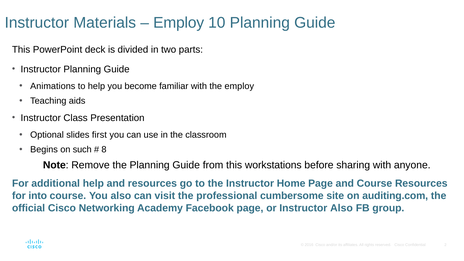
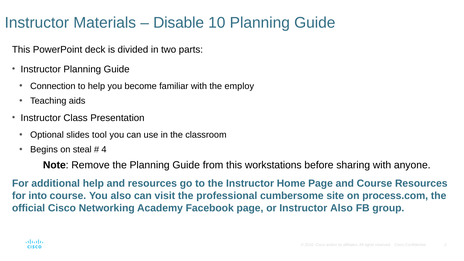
Employ at (179, 23): Employ -> Disable
Animations: Animations -> Connection
first: first -> tool
such: such -> steal
8: 8 -> 4
auditing.com: auditing.com -> process.com
